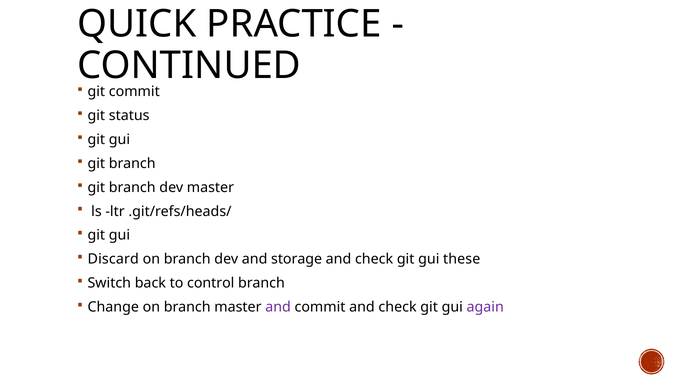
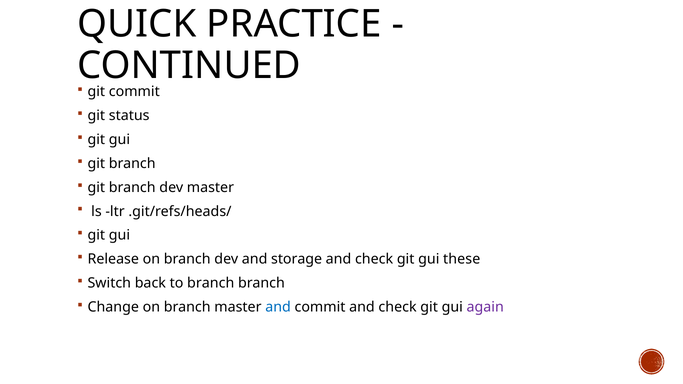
Discard: Discard -> Release
to control: control -> branch
and at (278, 307) colour: purple -> blue
